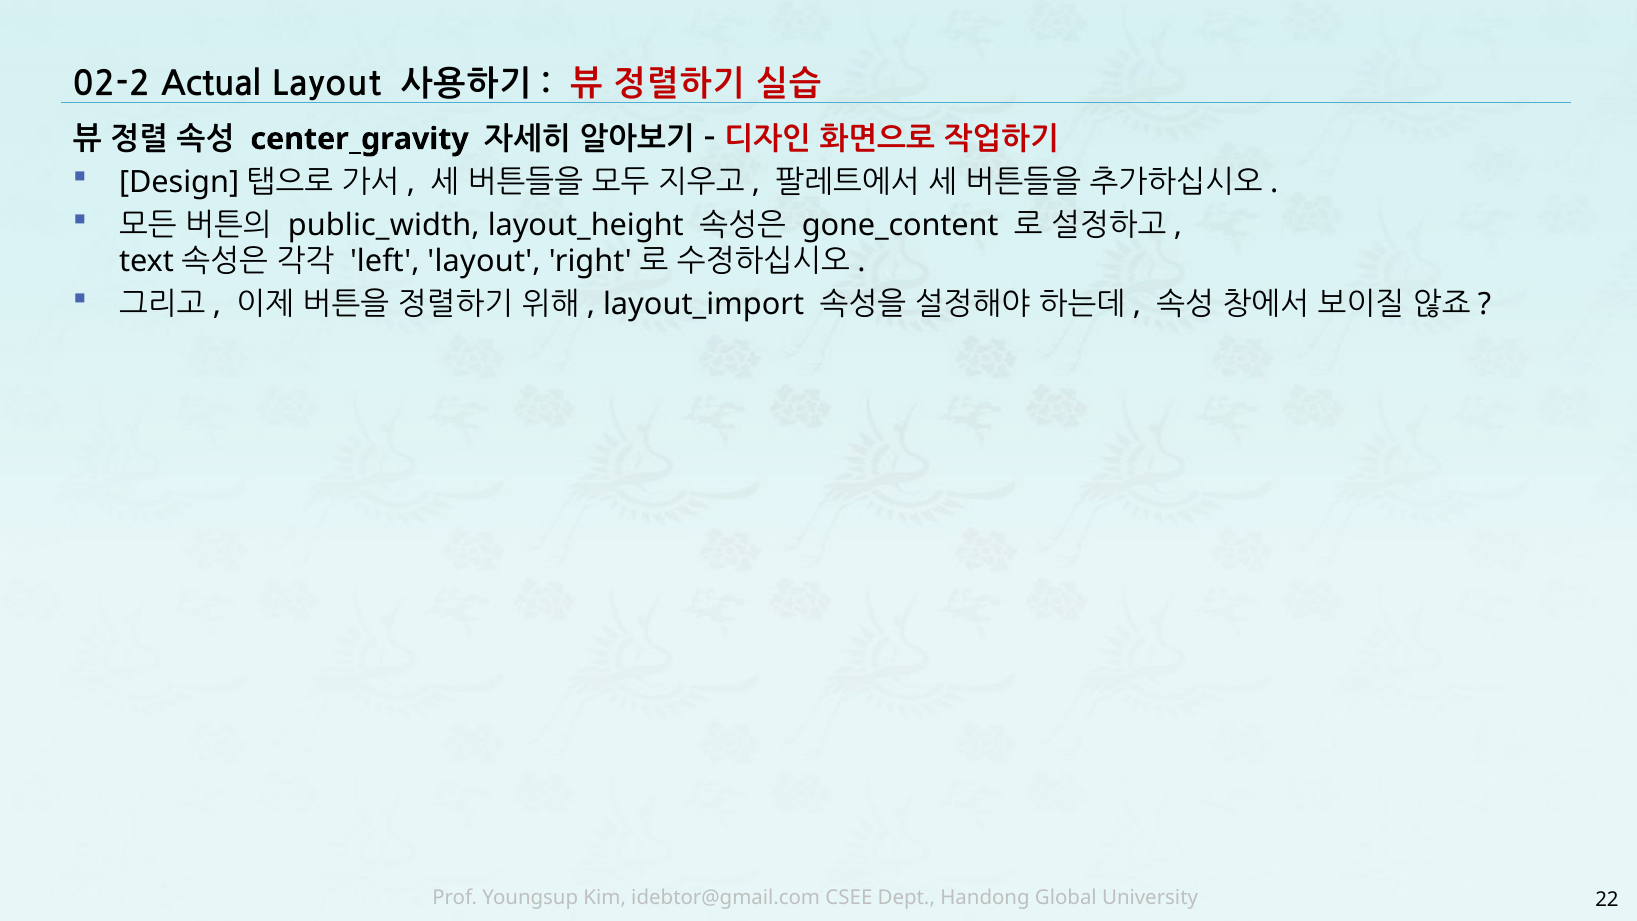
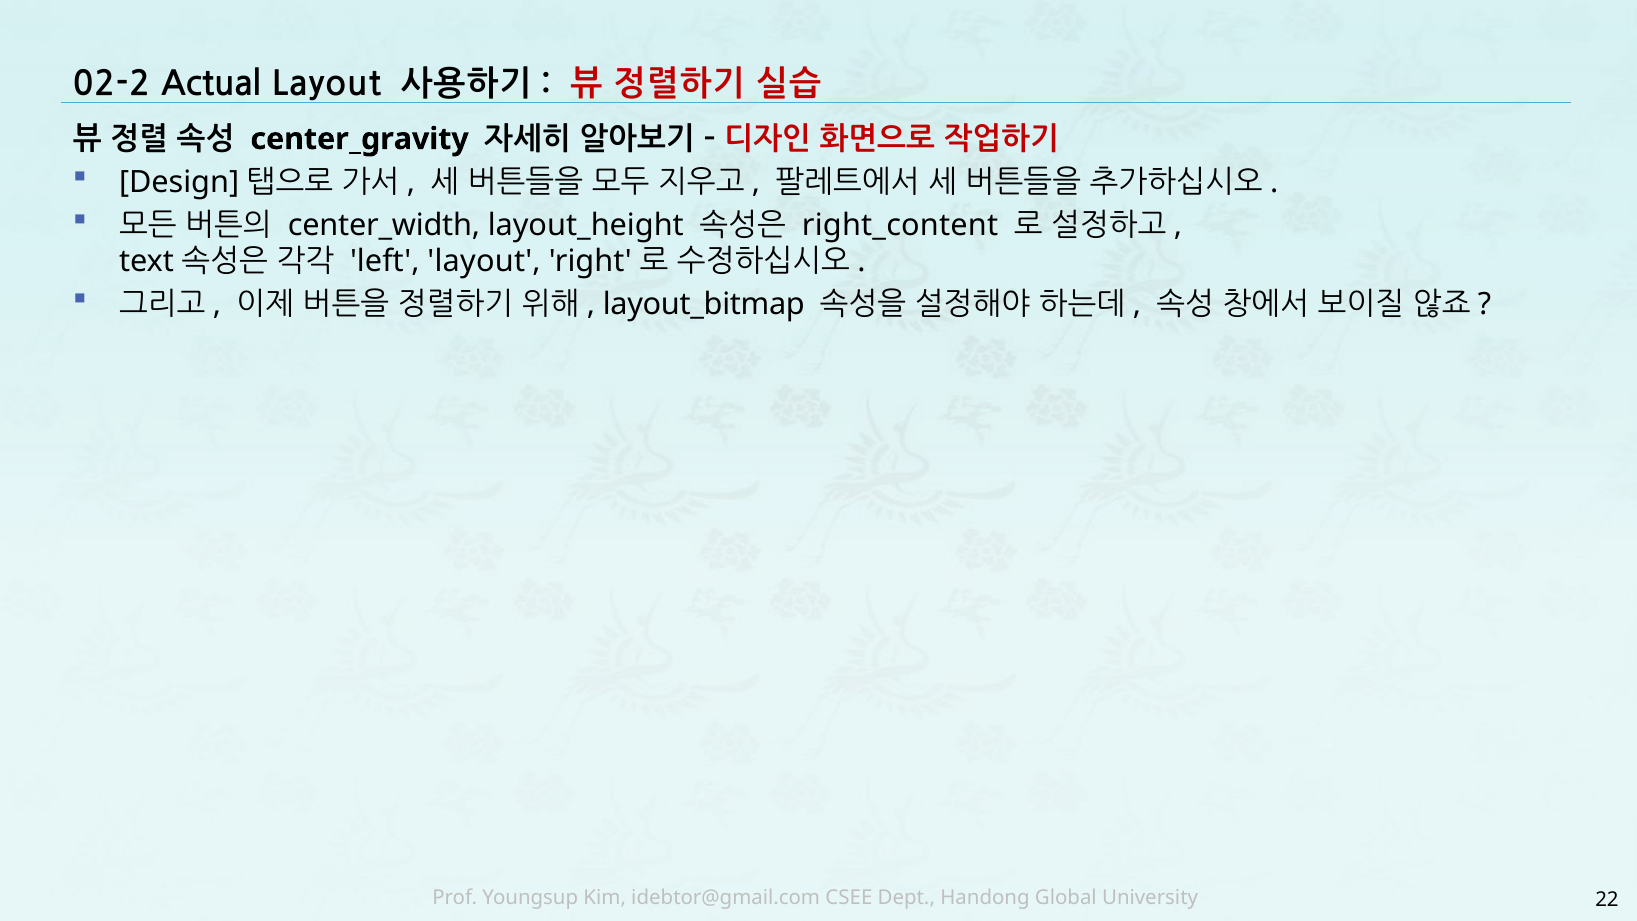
public_width: public_width -> center_width
gone_content: gone_content -> right_content
layout_import: layout_import -> layout_bitmap
